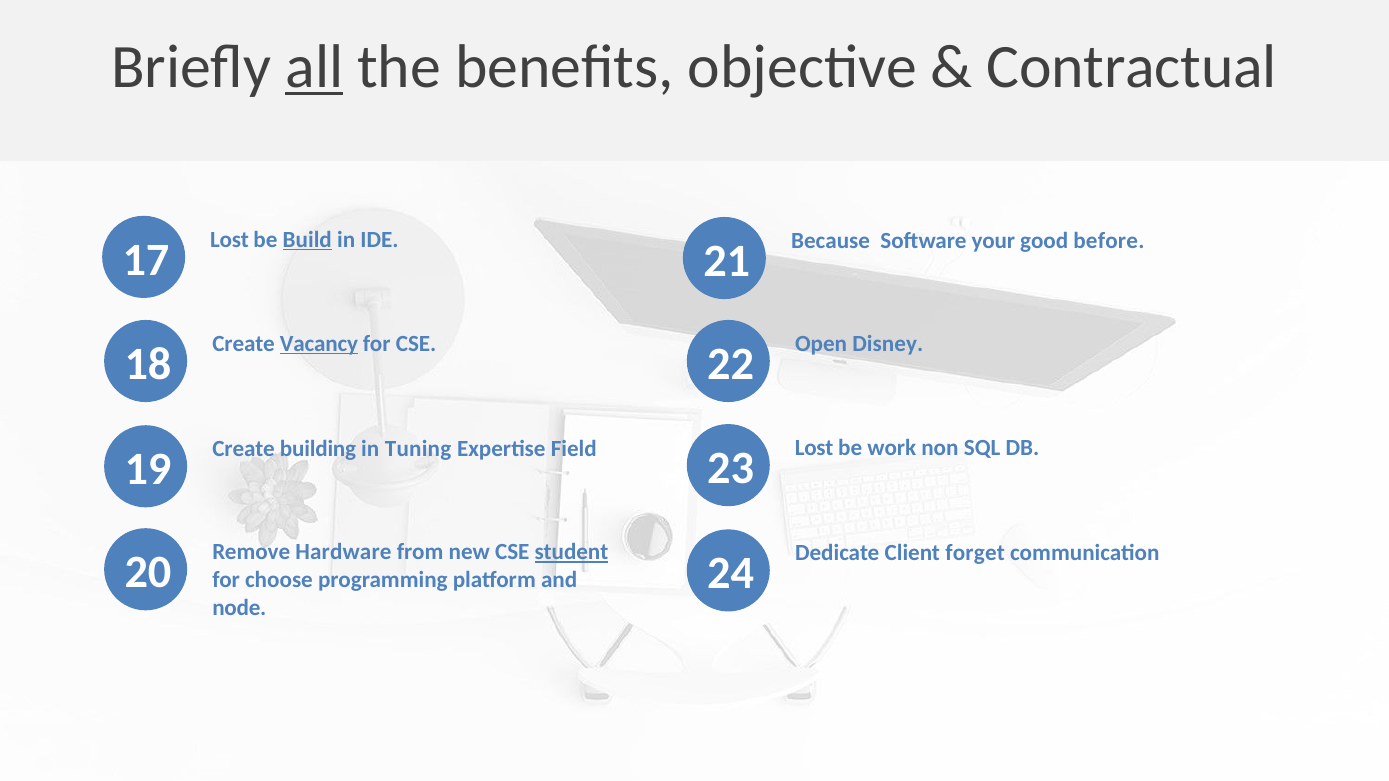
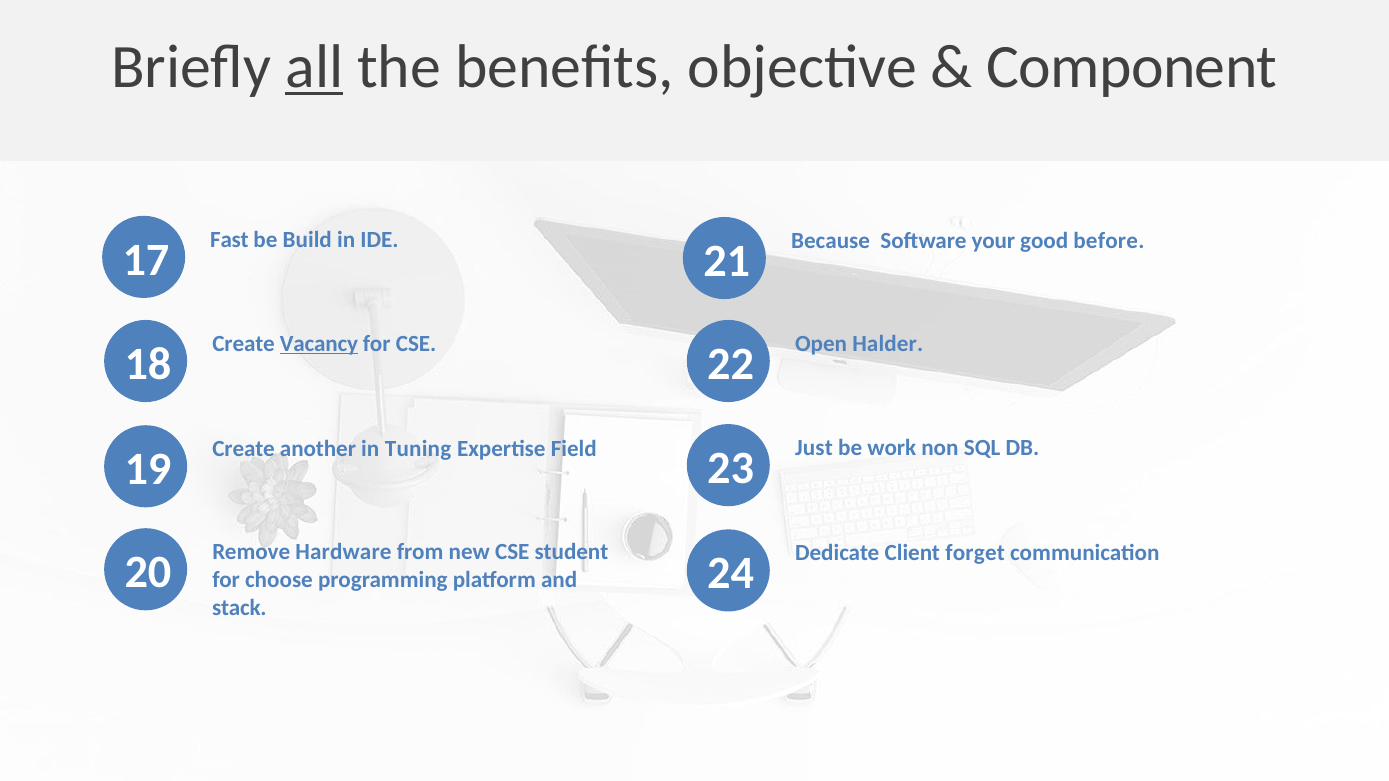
Contractual: Contractual -> Component
17 Lost: Lost -> Fast
Build underline: present -> none
Disney: Disney -> Halder
23 Lost: Lost -> Just
building: building -> another
student underline: present -> none
node: node -> stack
